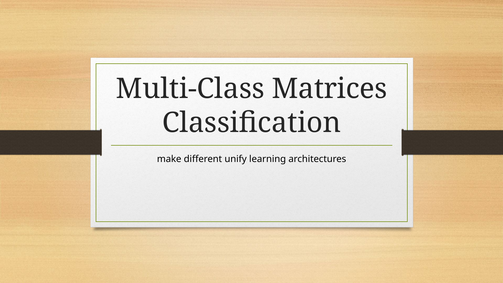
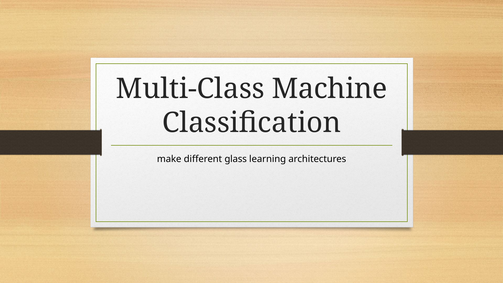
Matrices: Matrices -> Machine
unify: unify -> glass
